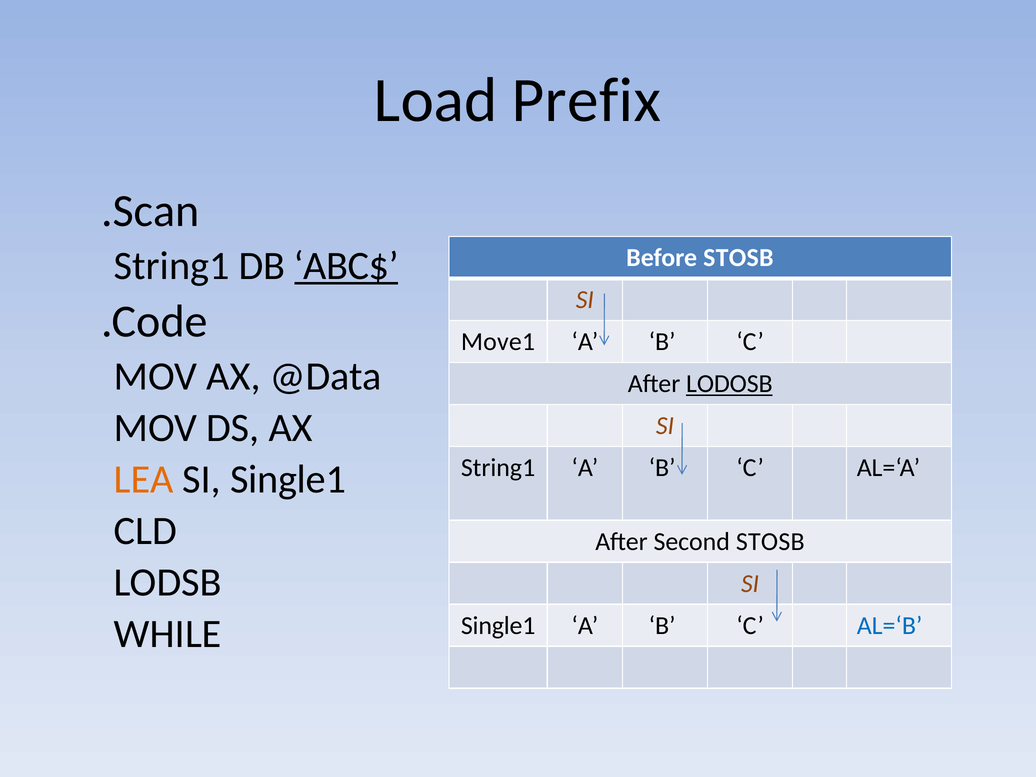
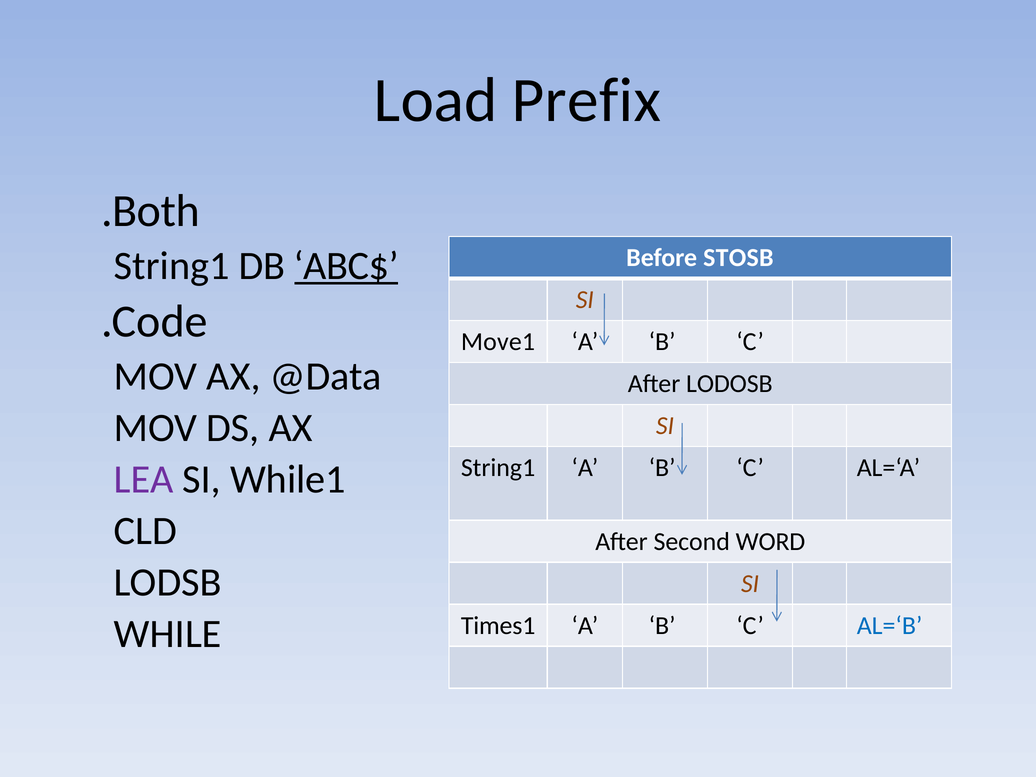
.Scan: .Scan -> .Both
LODOSB underline: present -> none
LEA colour: orange -> purple
Single1 at (288, 479): Single1 -> While1
Second STOSB: STOSB -> WORD
Single1 at (498, 626): Single1 -> Times1
